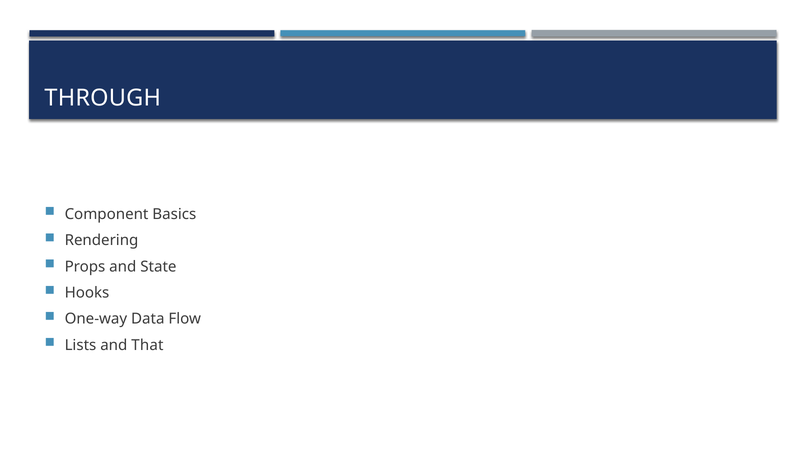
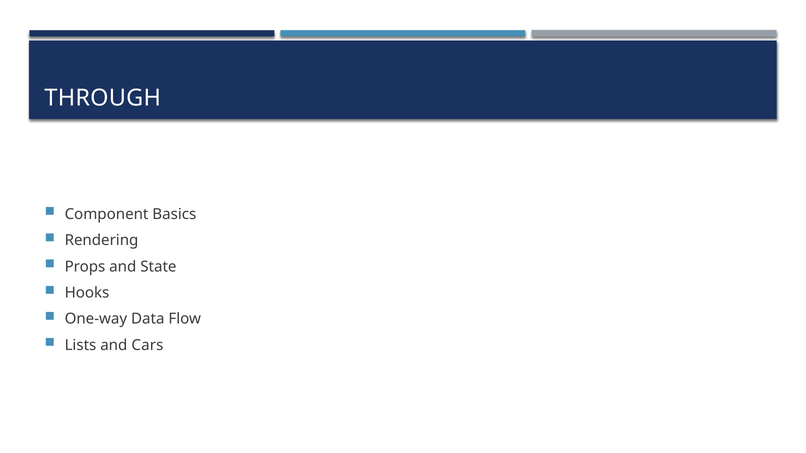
That: That -> Cars
